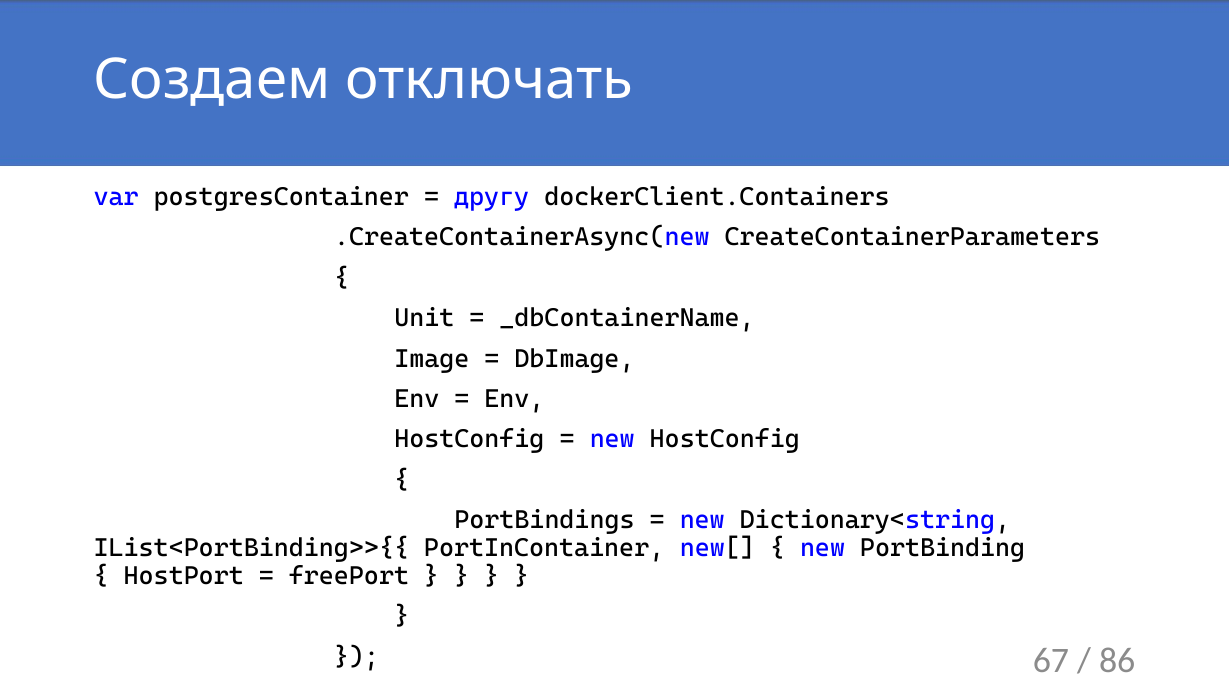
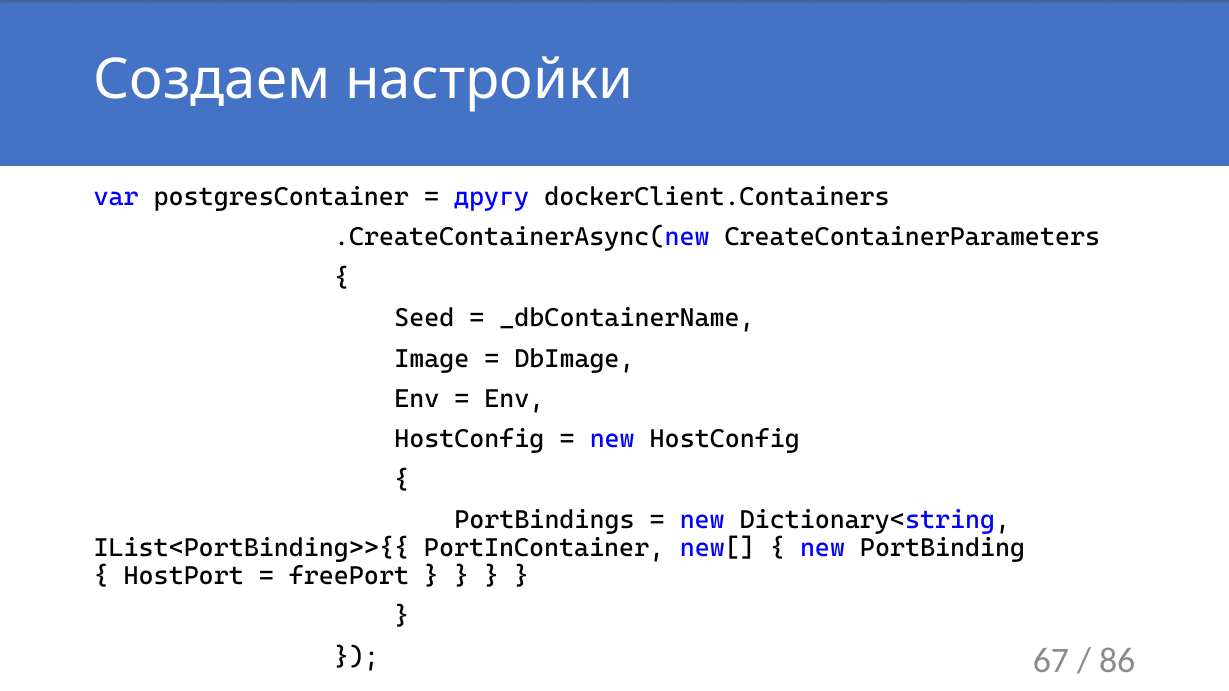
отключать: отключать -> настройки
Unit: Unit -> Seed
